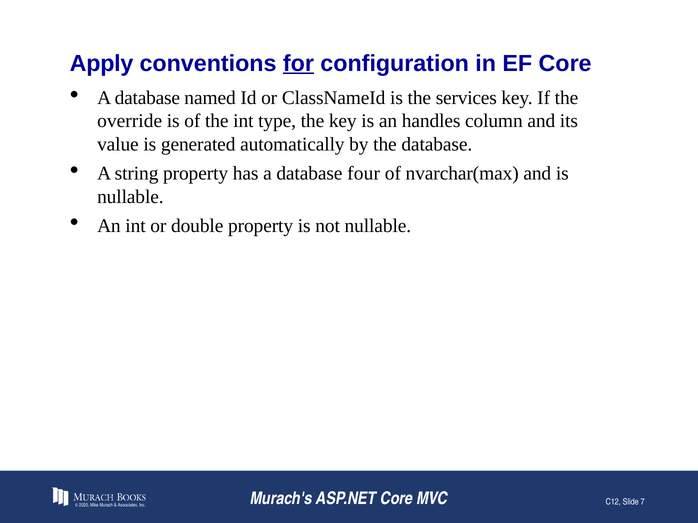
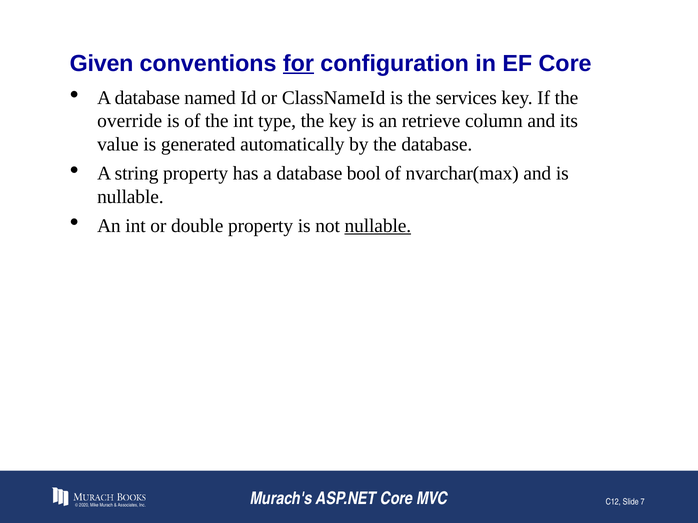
Apply: Apply -> Given
handles: handles -> retrieve
four: four -> bool
nullable at (378, 226) underline: none -> present
